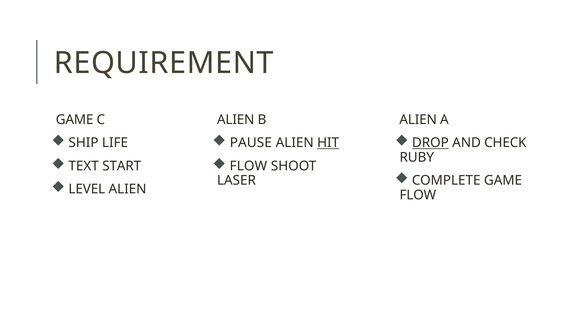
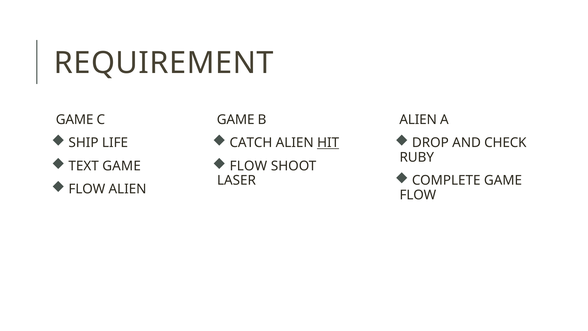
ALIEN at (236, 120): ALIEN -> GAME
PAUSE: PAUSE -> CATCH
DROP underline: present -> none
TEXT START: START -> GAME
LEVEL at (87, 189): LEVEL -> FLOW
